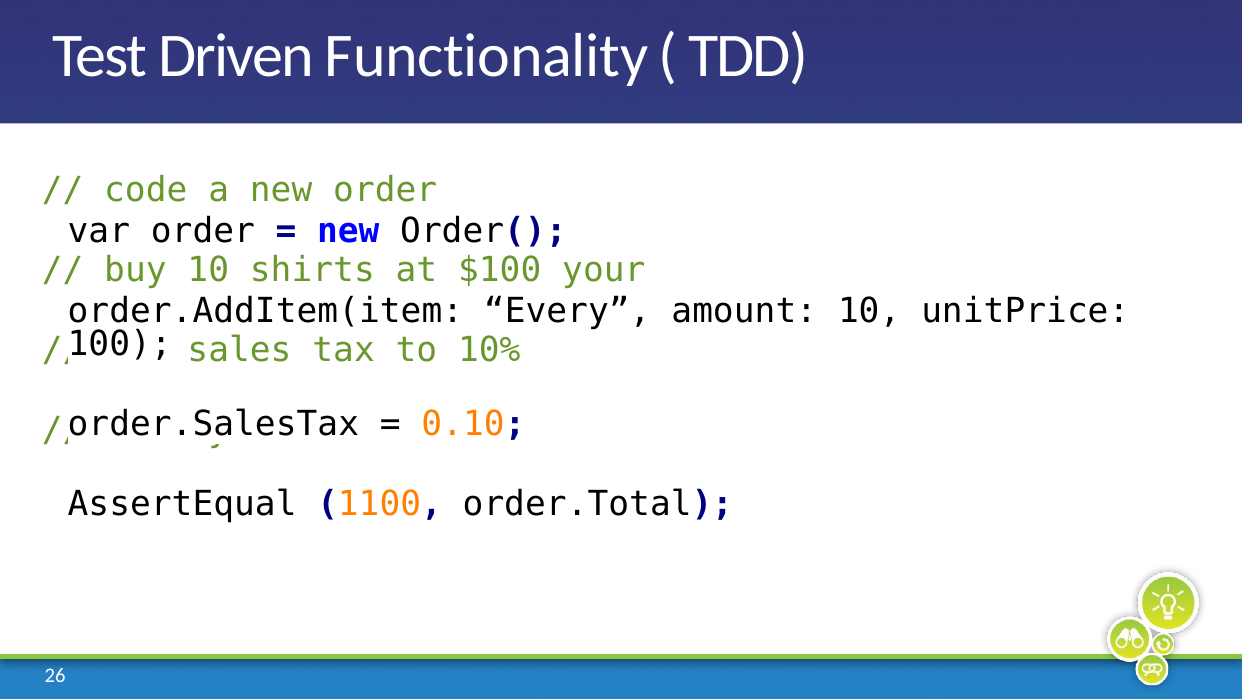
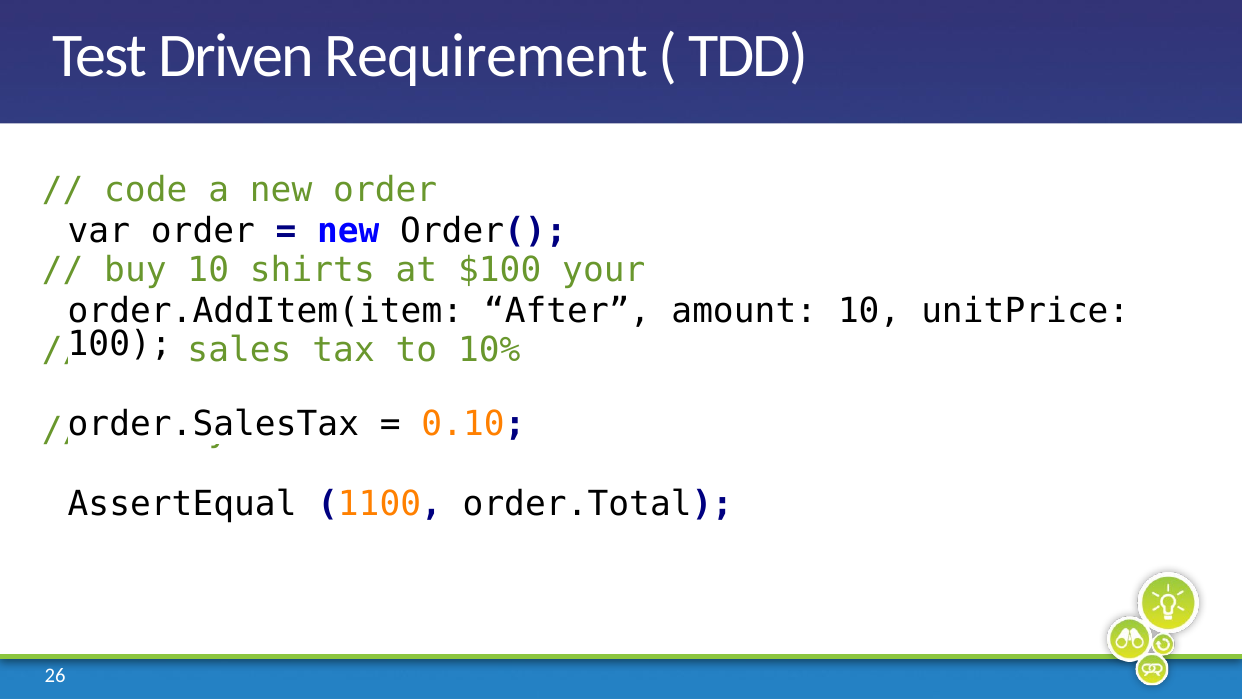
Functionality: Functionality -> Requirement
Every: Every -> After
